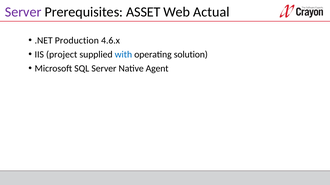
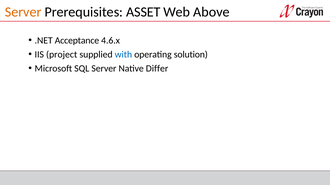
Server at (23, 12) colour: purple -> orange
Actual: Actual -> Above
Production: Production -> Acceptance
Agent: Agent -> Differ
